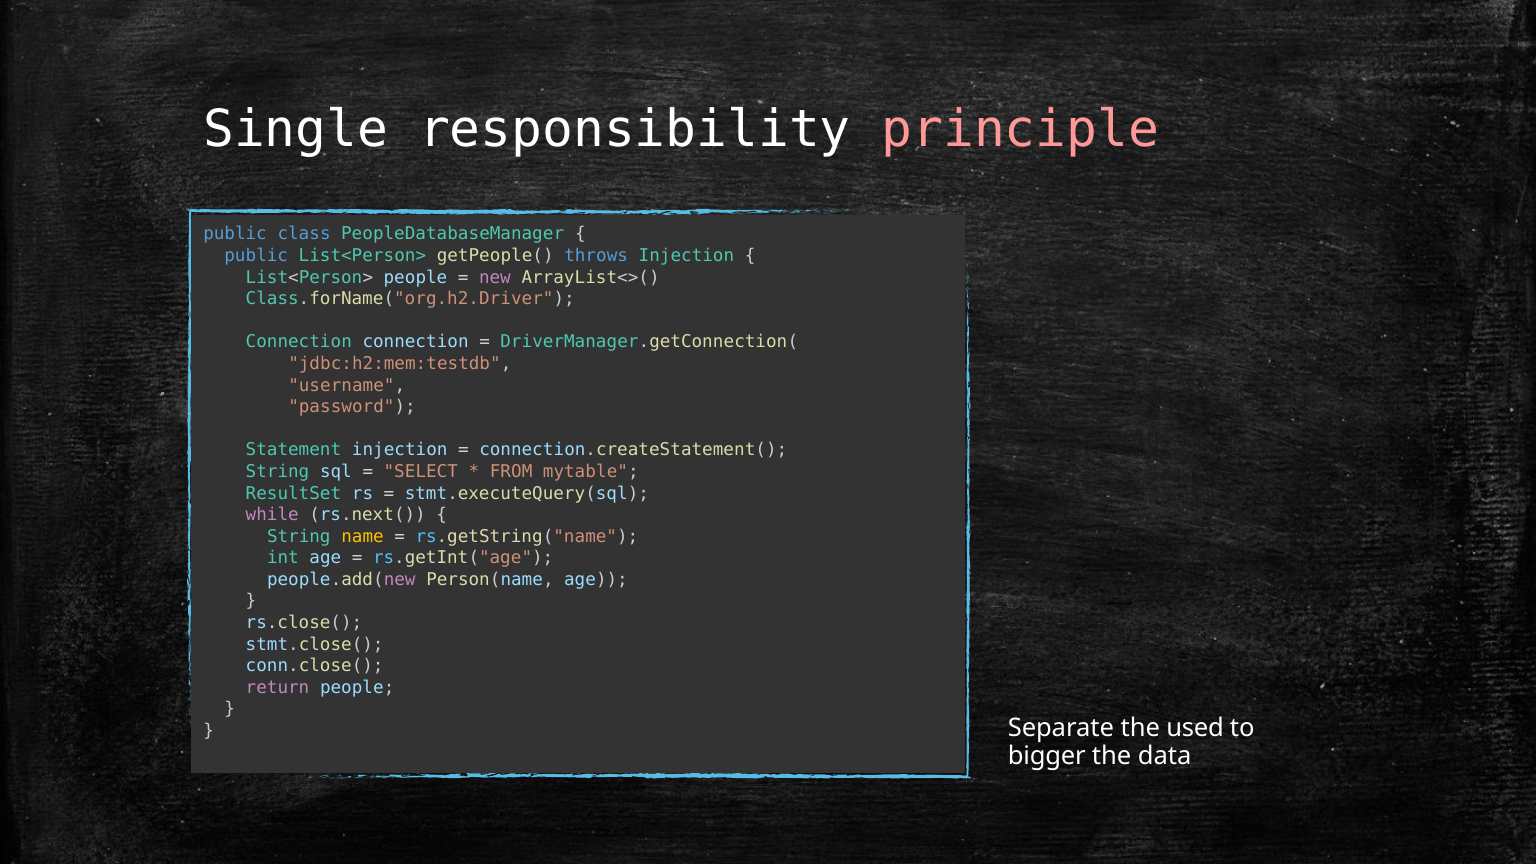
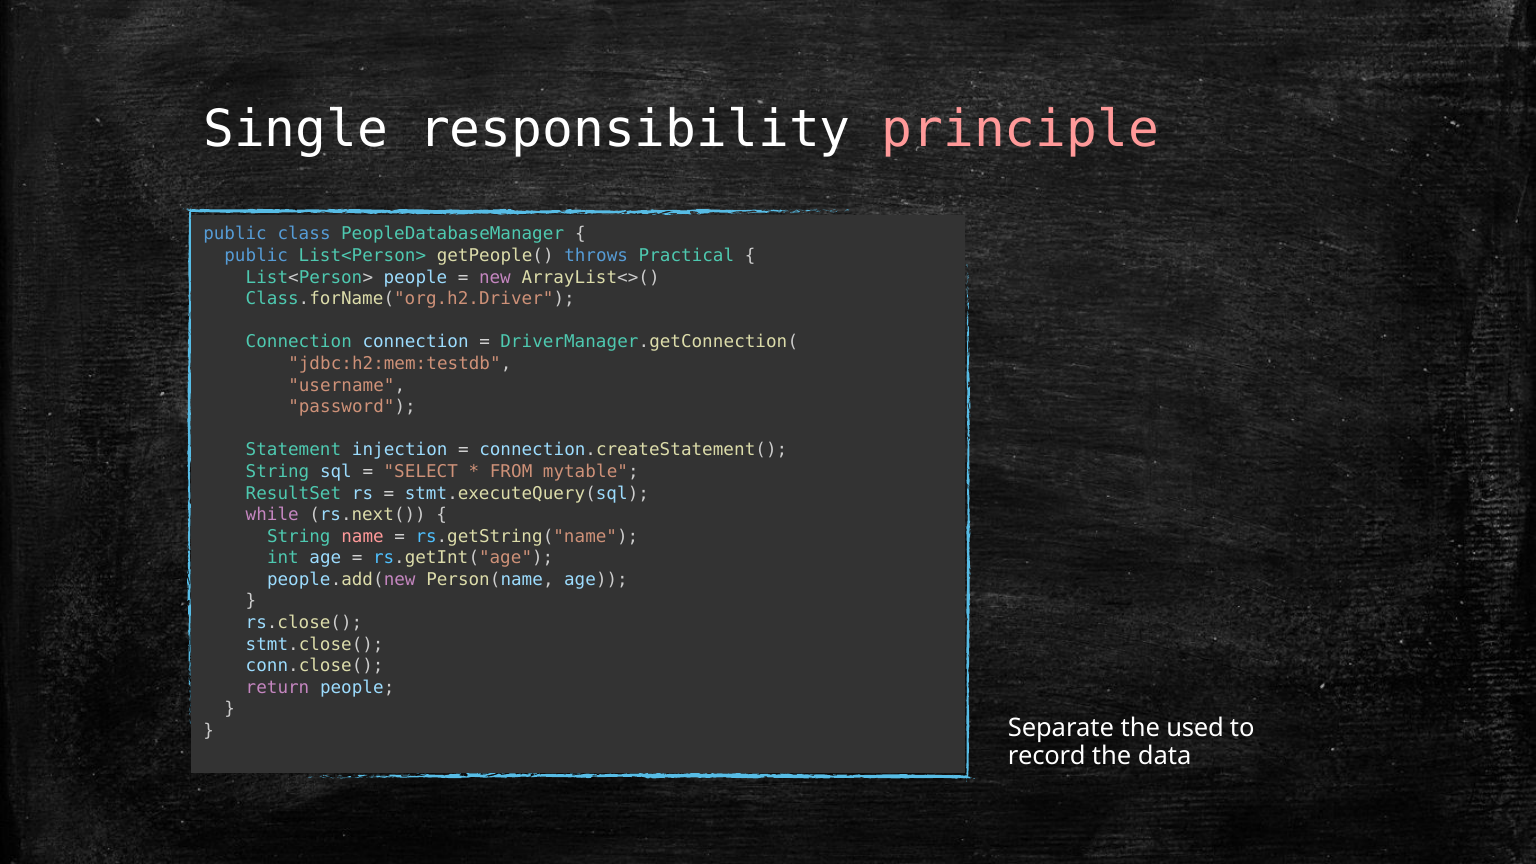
throws Injection: Injection -> Practical
name colour: yellow -> pink
bigger: bigger -> record
